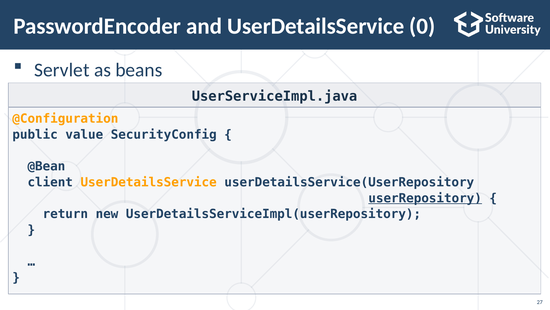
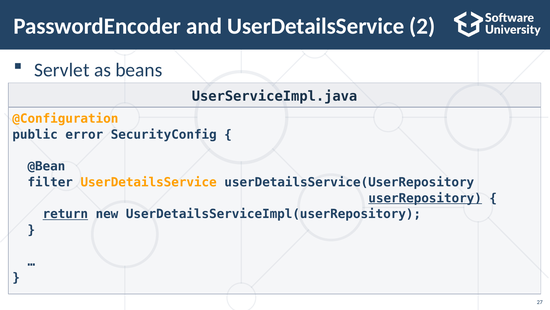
0: 0 -> 2
value: value -> error
client: client -> filter
return underline: none -> present
